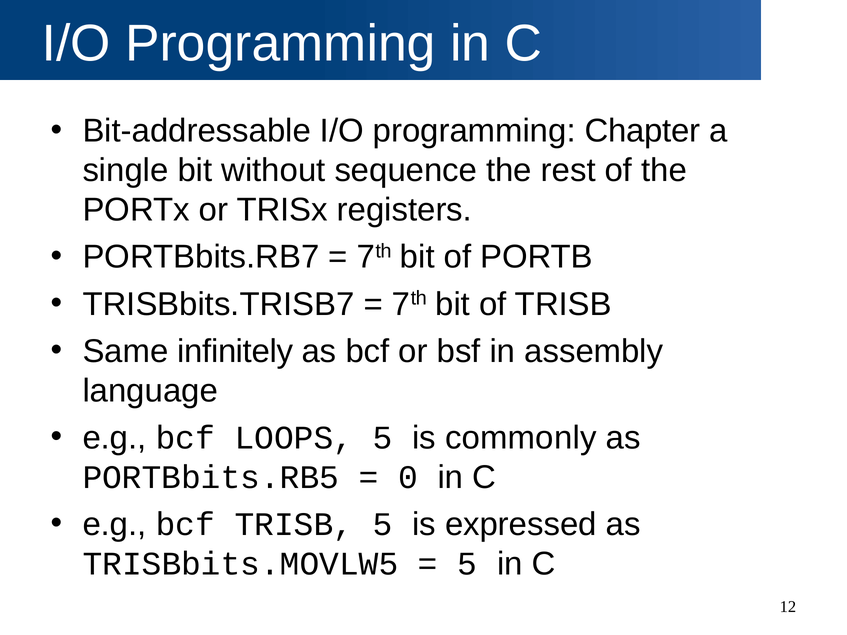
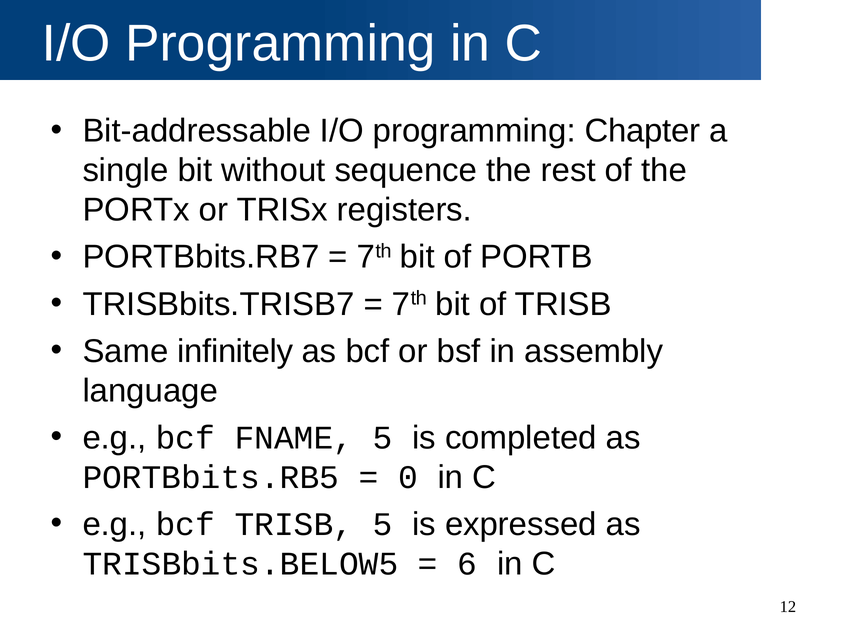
LOOPS: LOOPS -> FNAME
commonly: commonly -> completed
TRISBbits.MOVLW5: TRISBbits.MOVLW5 -> TRISBbits.BELOW5
5 at (467, 564): 5 -> 6
